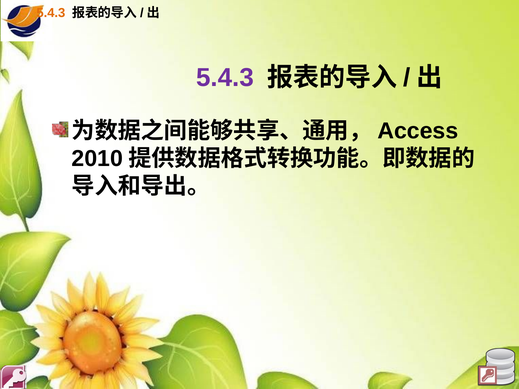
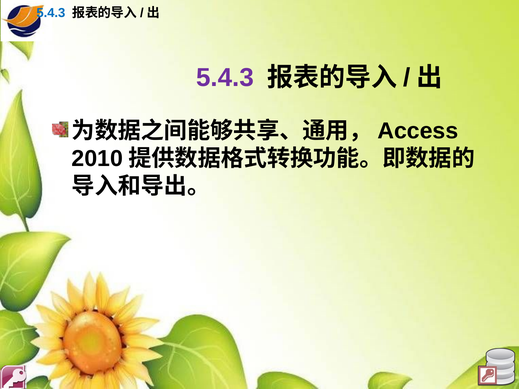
5.4.3 at (51, 13) colour: orange -> blue
